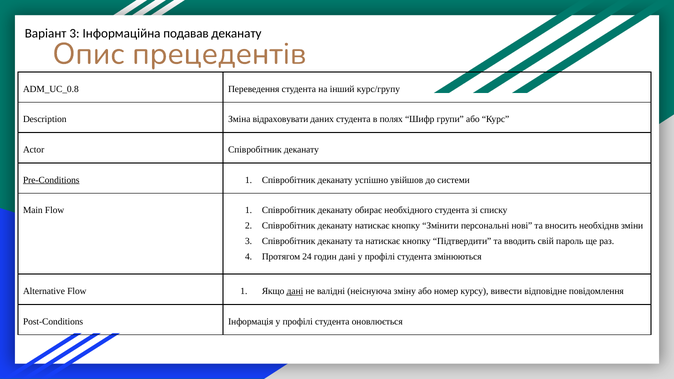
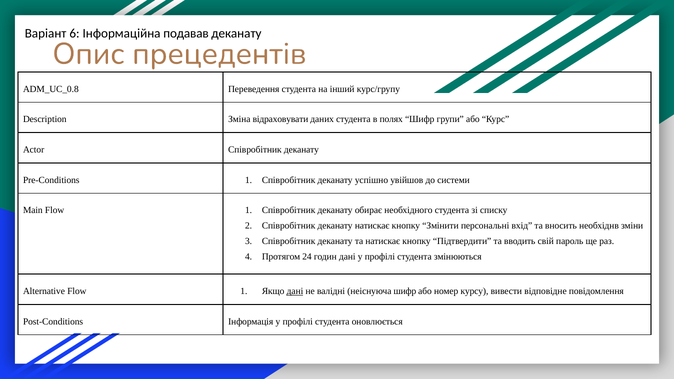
Варіант 3: 3 -> 6
Pre-Conditions underline: present -> none
нові: нові -> вхід
неіснуюча зміну: зміну -> шифр
